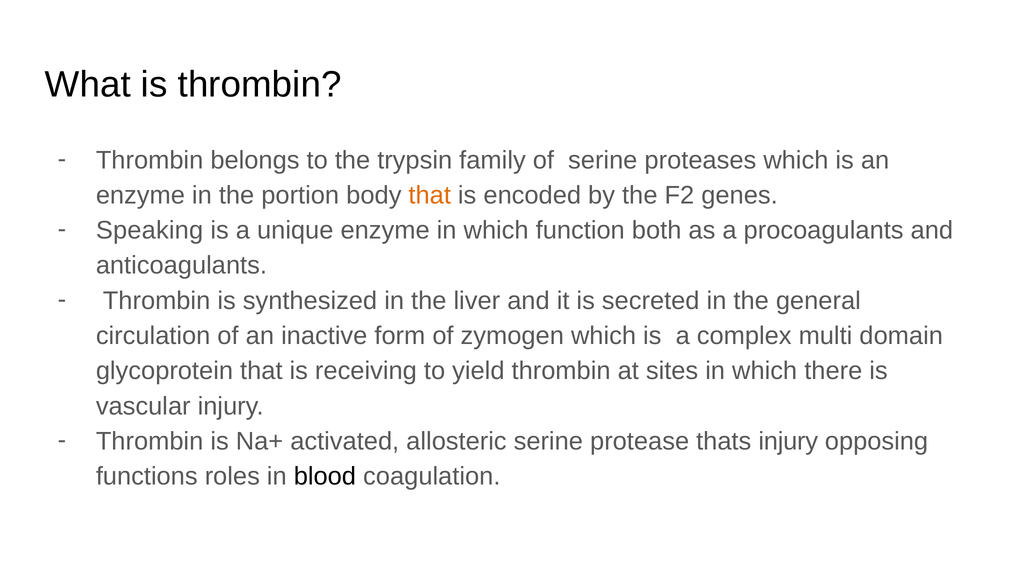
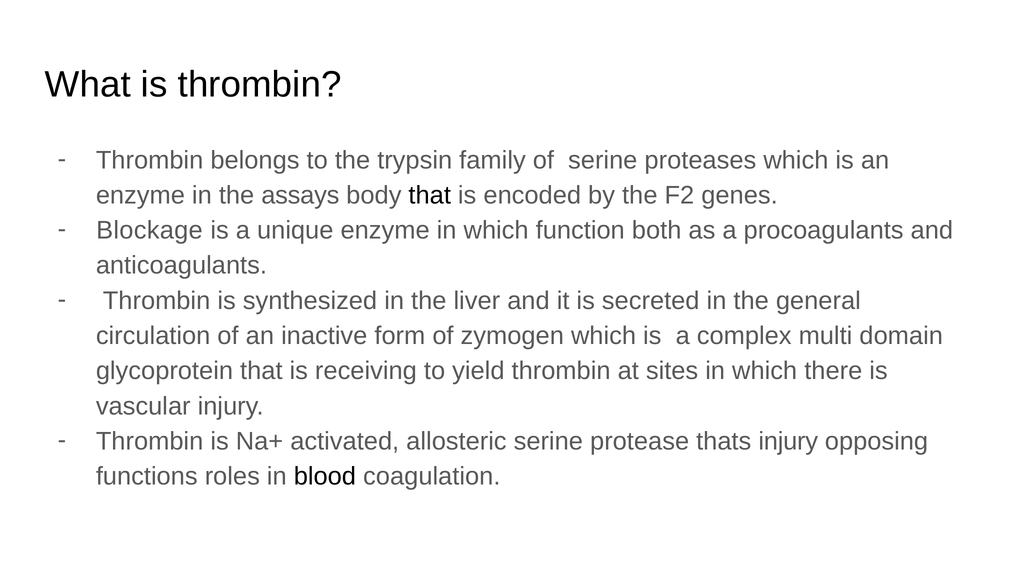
portion: portion -> assays
that at (430, 195) colour: orange -> black
Speaking: Speaking -> Blockage
